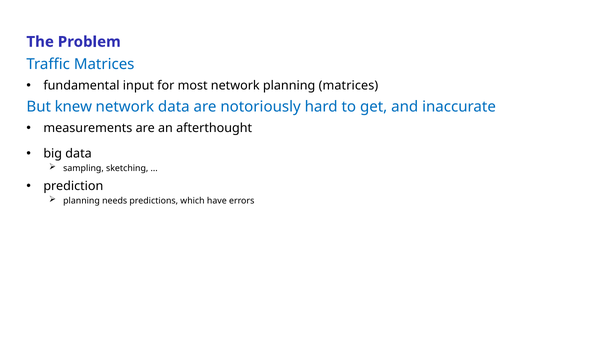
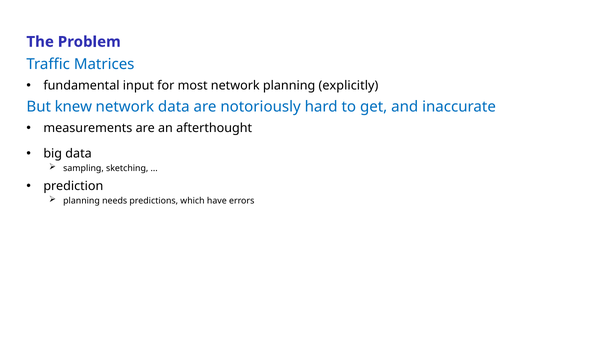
planning matrices: matrices -> explicitly
